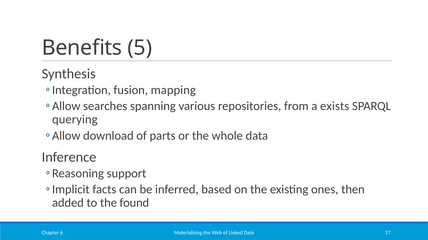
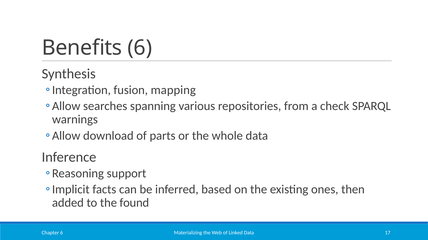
Benefits 5: 5 -> 6
exists: exists -> check
querying: querying -> warnings
